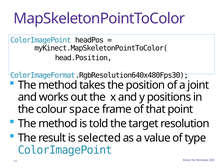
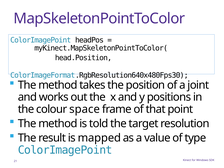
selected: selected -> mapped
